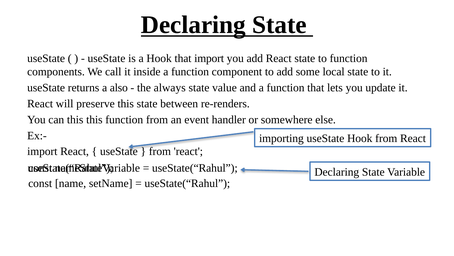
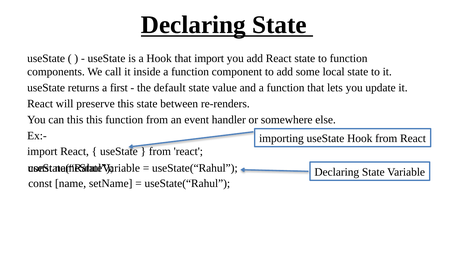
also: also -> first
always: always -> default
